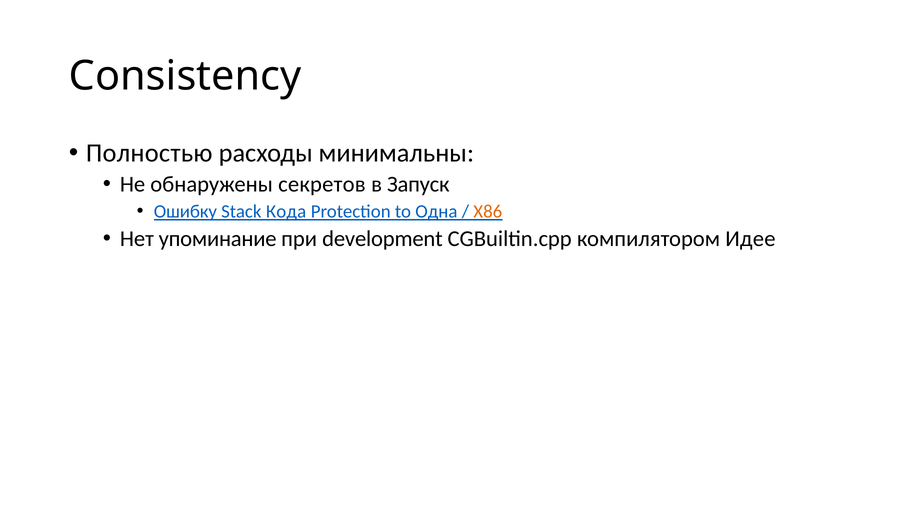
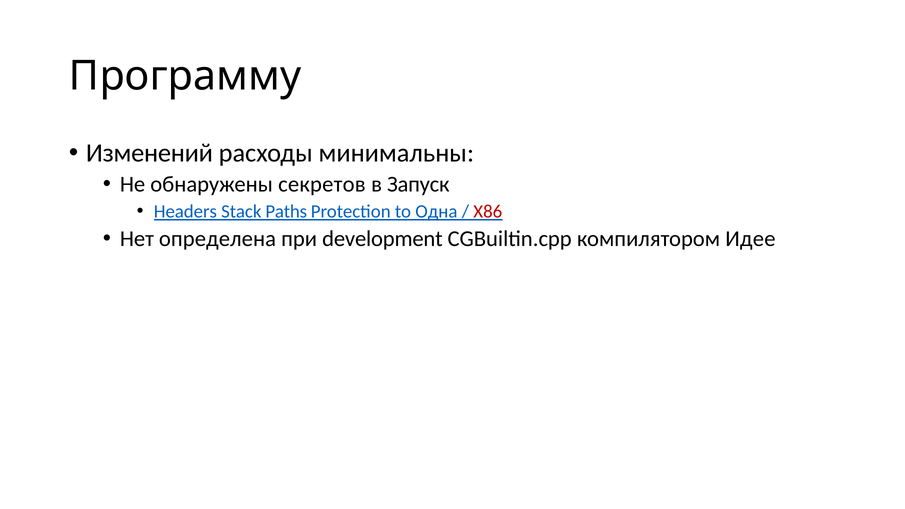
Consistency: Consistency -> Программу
Полностью: Полностью -> Изменений
Ошибку: Ошибку -> Headers
Кода: Кода -> Paths
X86 colour: orange -> red
упоминание: упоминание -> определена
